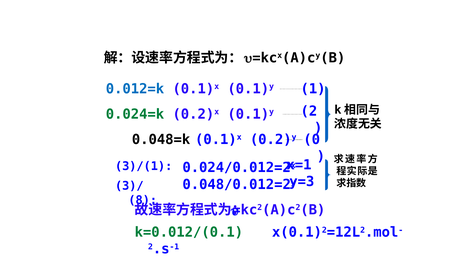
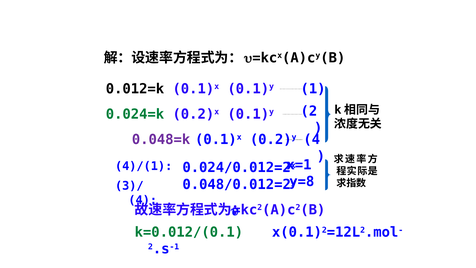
0.012=k colour: blue -> black
0.048=k colour: black -> purple
0.2)y 0: 0 -> 4
3)/(1: 3)/(1 -> 4)/(1
y=3: y=3 -> y=8
8 at (143, 200): 8 -> 4
